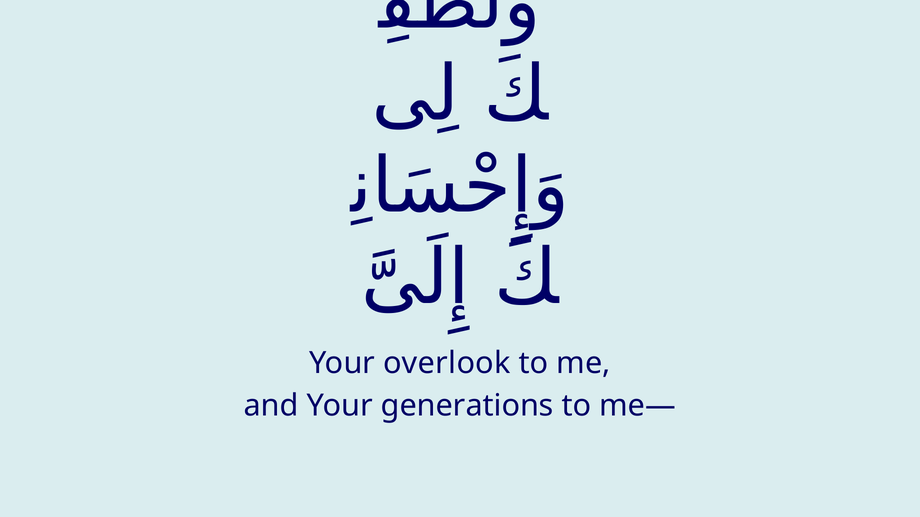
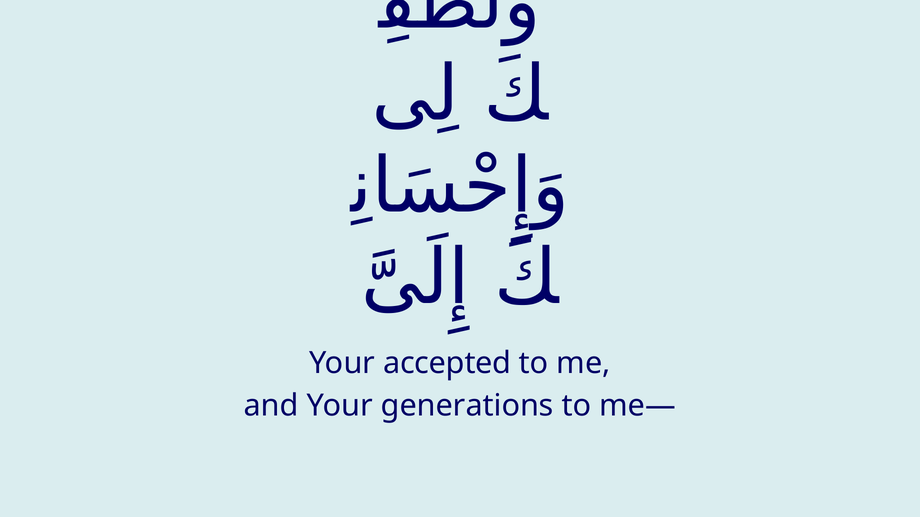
overlook: overlook -> accepted
